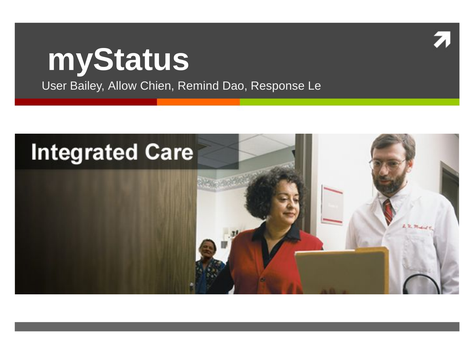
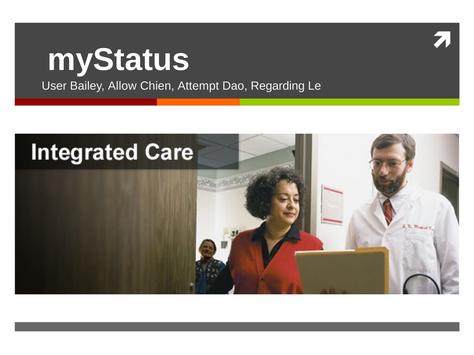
Remind: Remind -> Attempt
Response: Response -> Regarding
